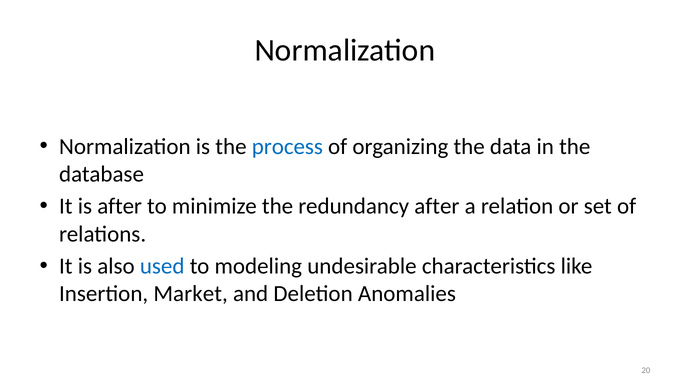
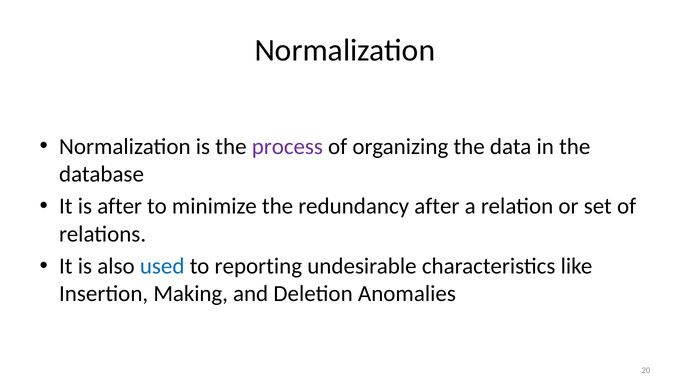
process colour: blue -> purple
modeling: modeling -> reporting
Market: Market -> Making
